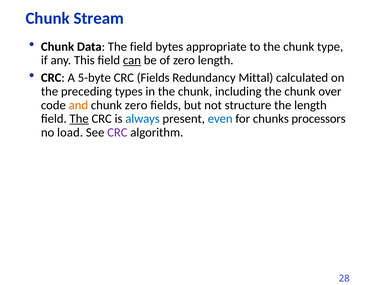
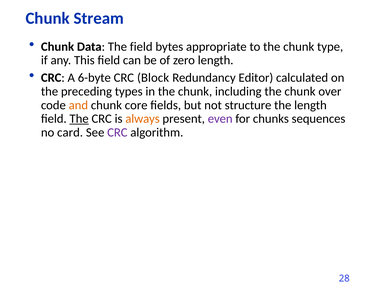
can underline: present -> none
5-byte: 5-byte -> 6-byte
CRC Fields: Fields -> Block
Mittal: Mittal -> Editor
chunk zero: zero -> core
always colour: blue -> orange
even colour: blue -> purple
processors: processors -> sequences
load: load -> card
